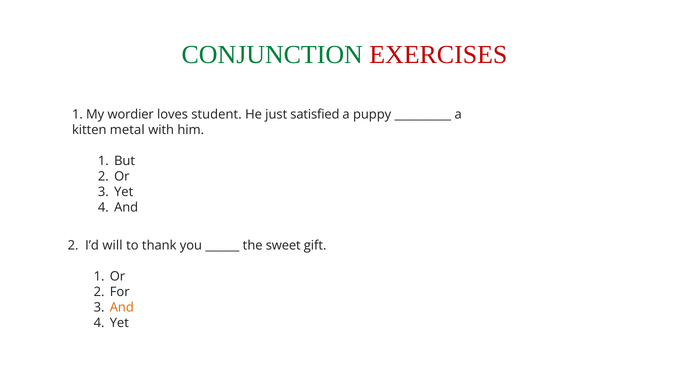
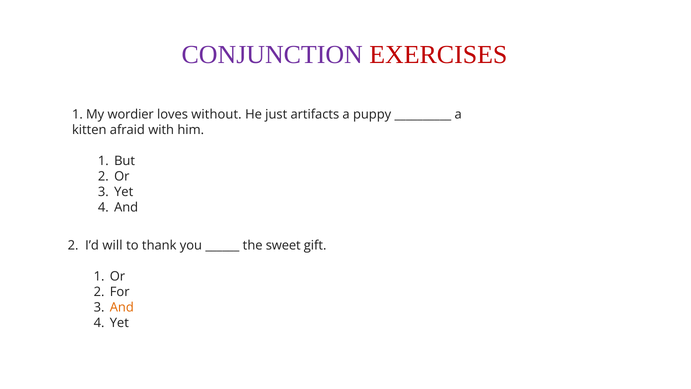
CONJUNCTION colour: green -> purple
student: student -> without
satisfied: satisfied -> artifacts
metal: metal -> afraid
